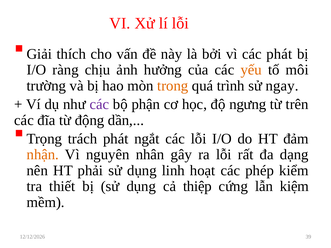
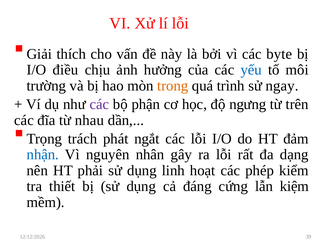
các phát: phát -> byte
ràng: ràng -> điều
yếu colour: orange -> blue
động: động -> nhau
nhận colour: orange -> blue
thiệp: thiệp -> đáng
